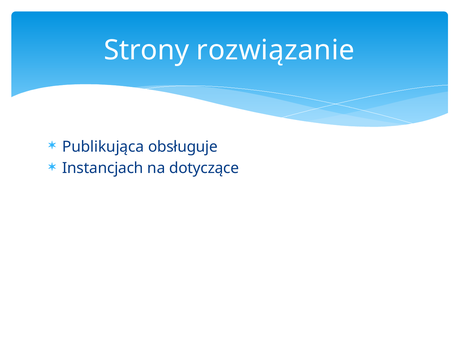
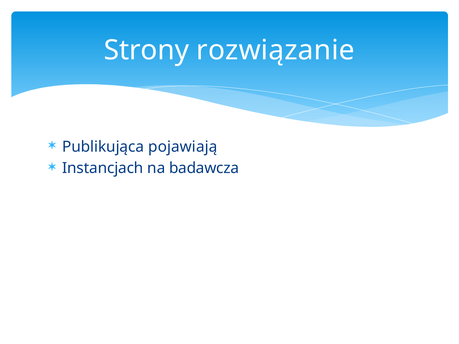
obsługuje: obsługuje -> pojawiają
dotyczące: dotyczące -> badawcza
